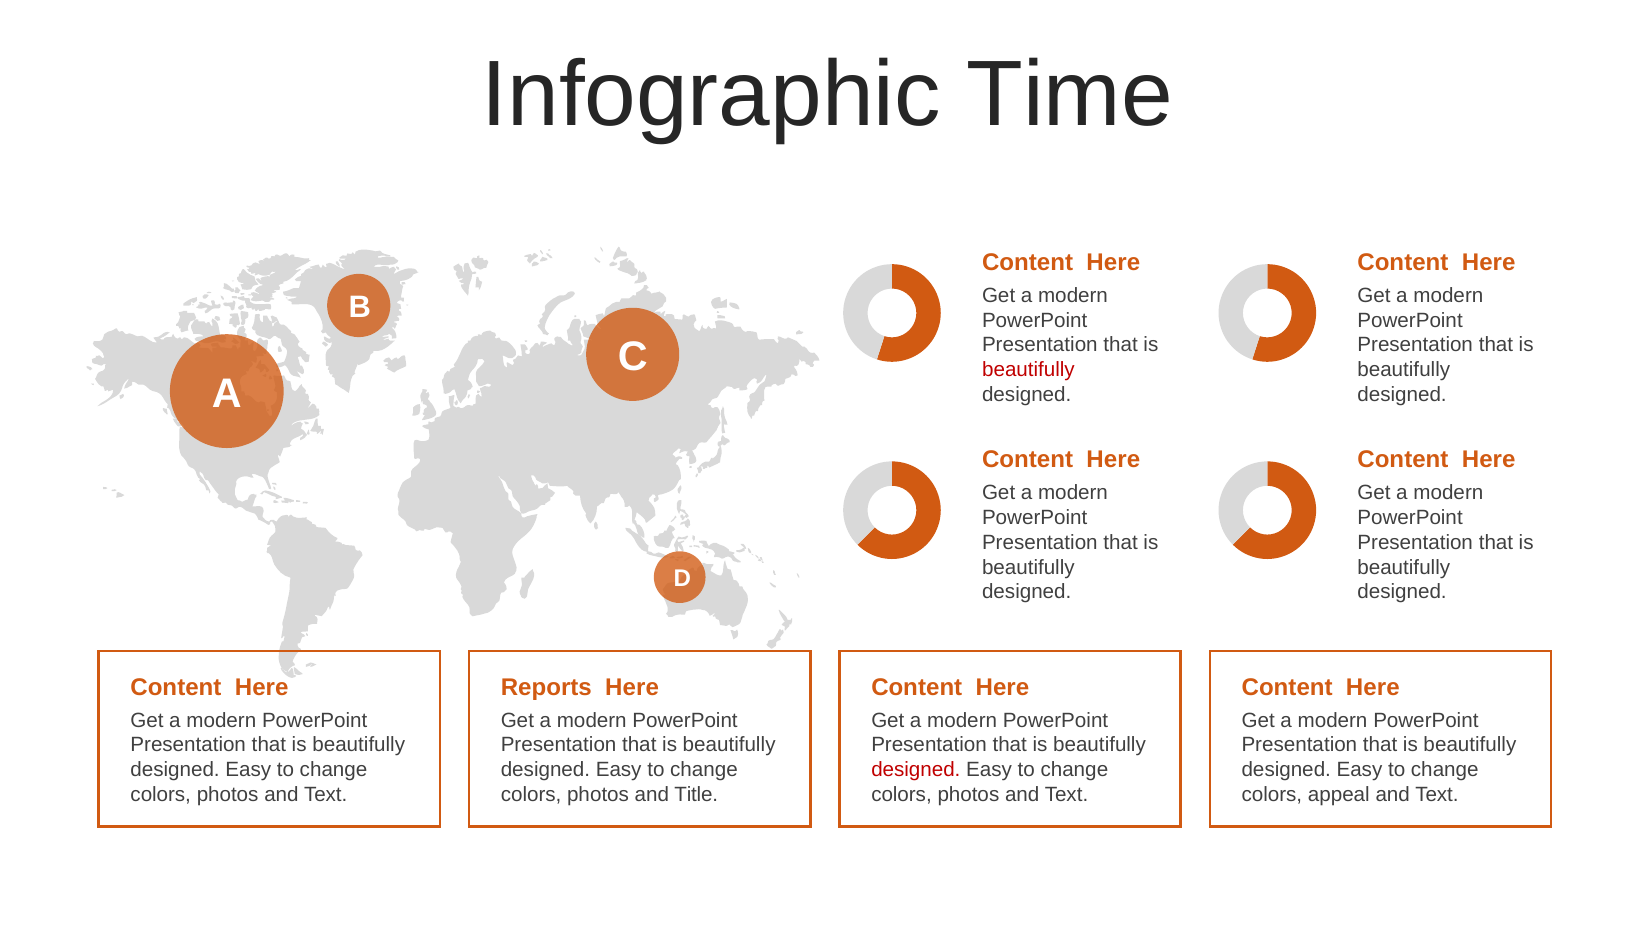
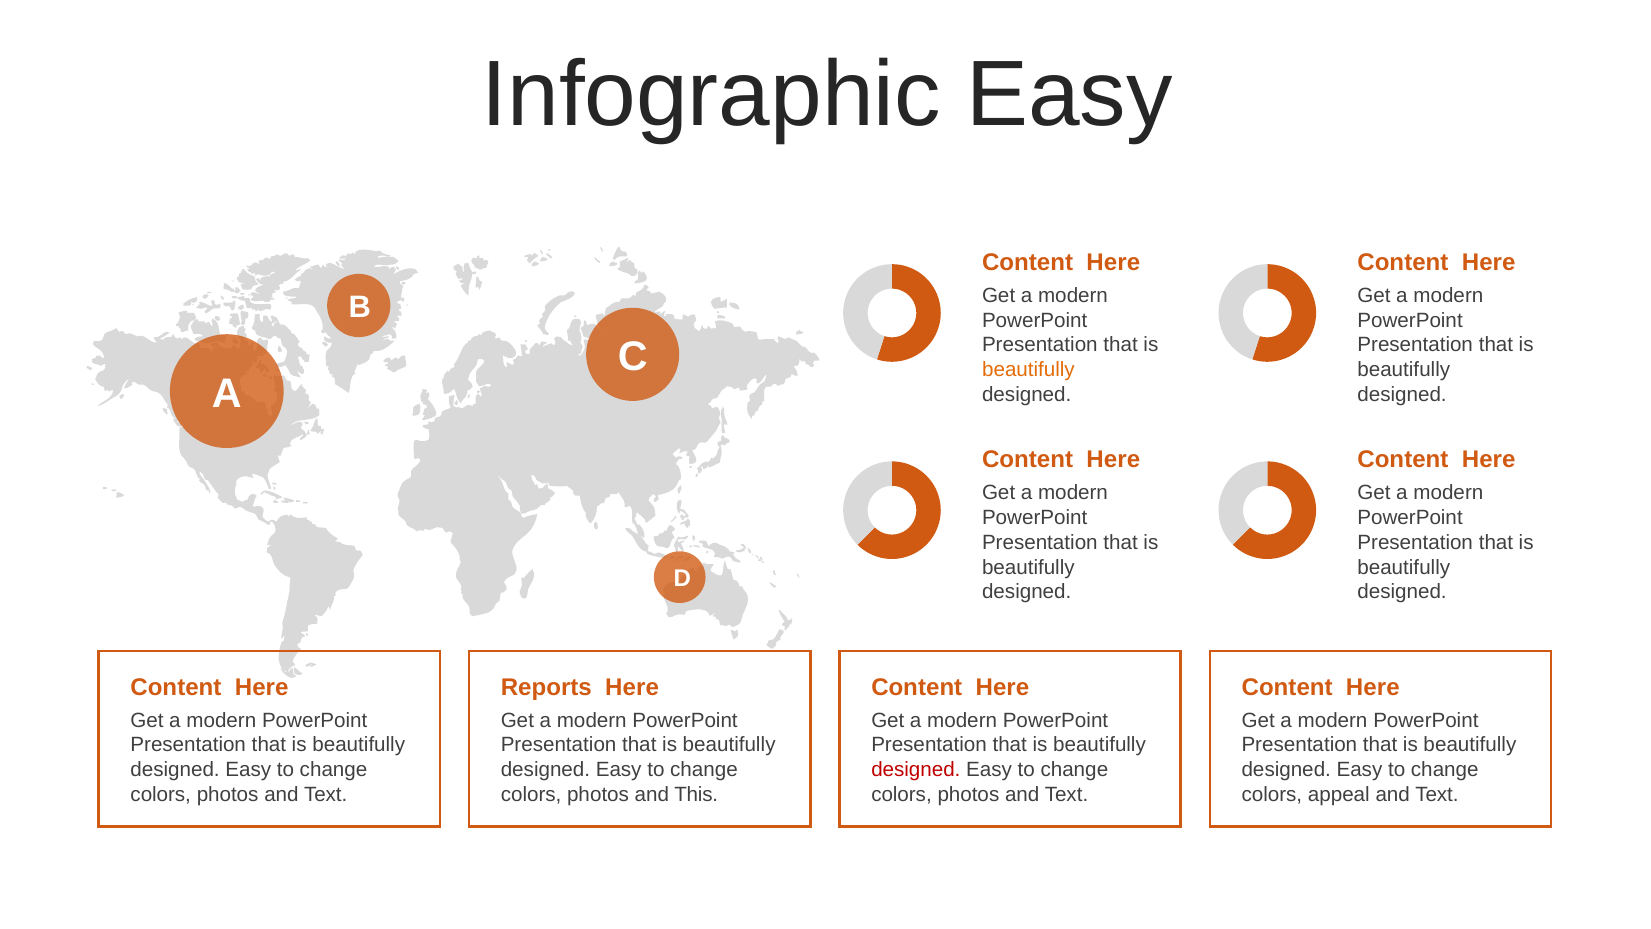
Infographic Time: Time -> Easy
beautifully at (1028, 370) colour: red -> orange
Title: Title -> This
